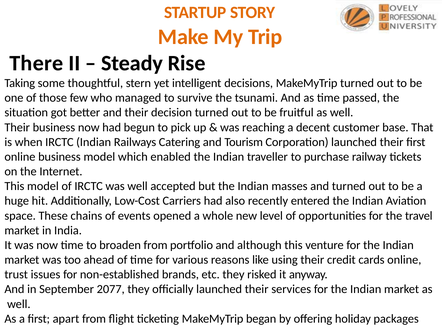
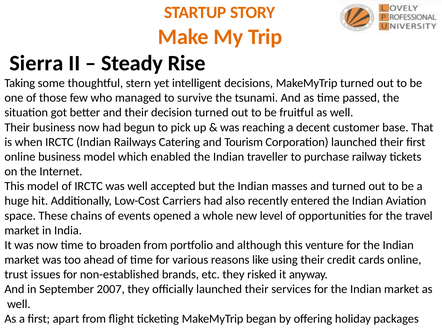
There: There -> Sierra
2077: 2077 -> 2007
